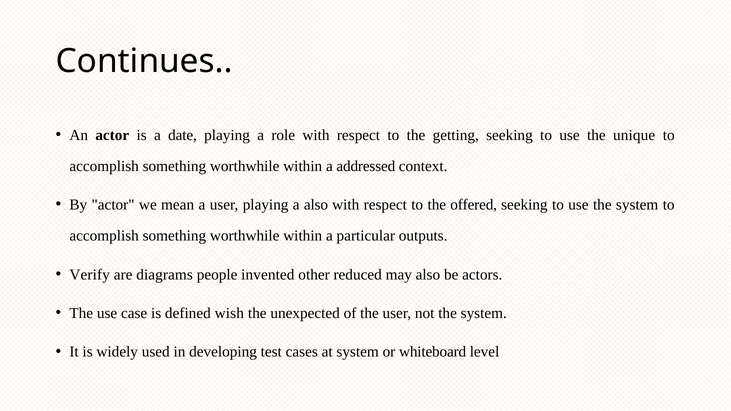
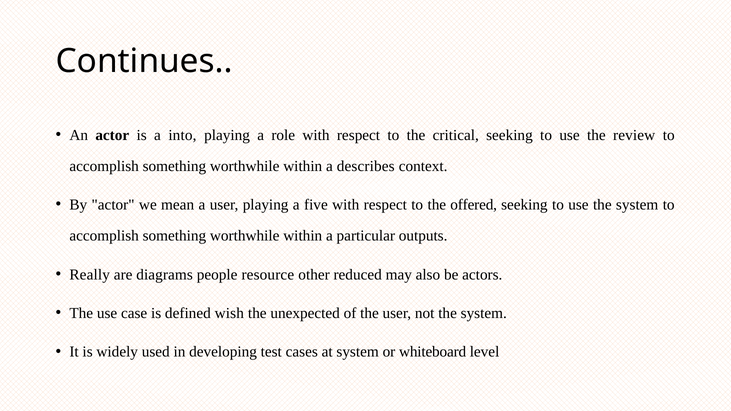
date: date -> into
getting: getting -> critical
unique: unique -> review
addressed: addressed -> describes
a also: also -> five
Verify: Verify -> Really
invented: invented -> resource
